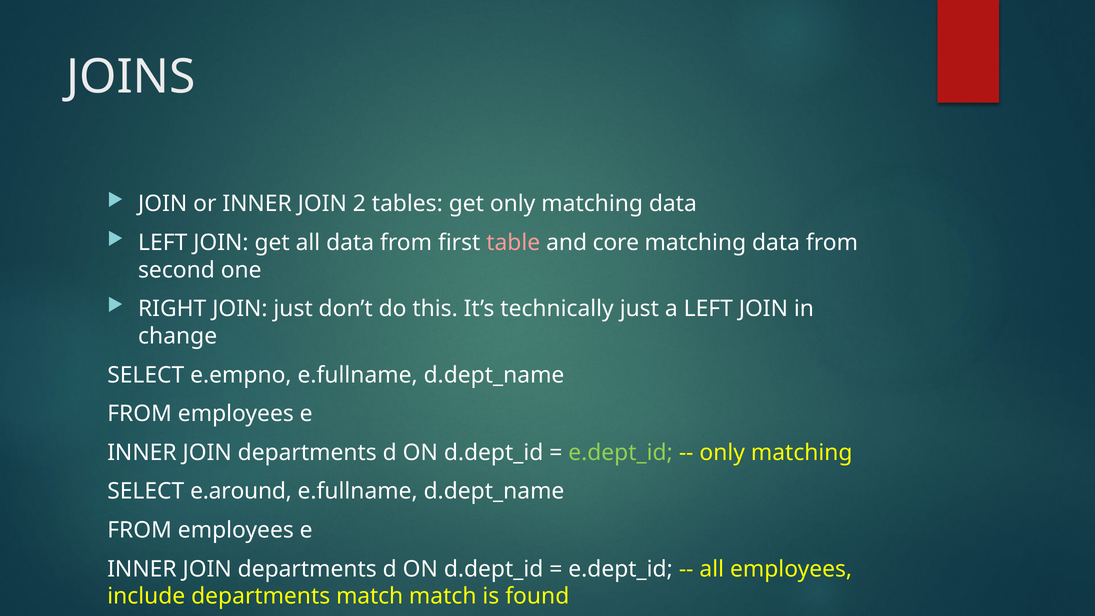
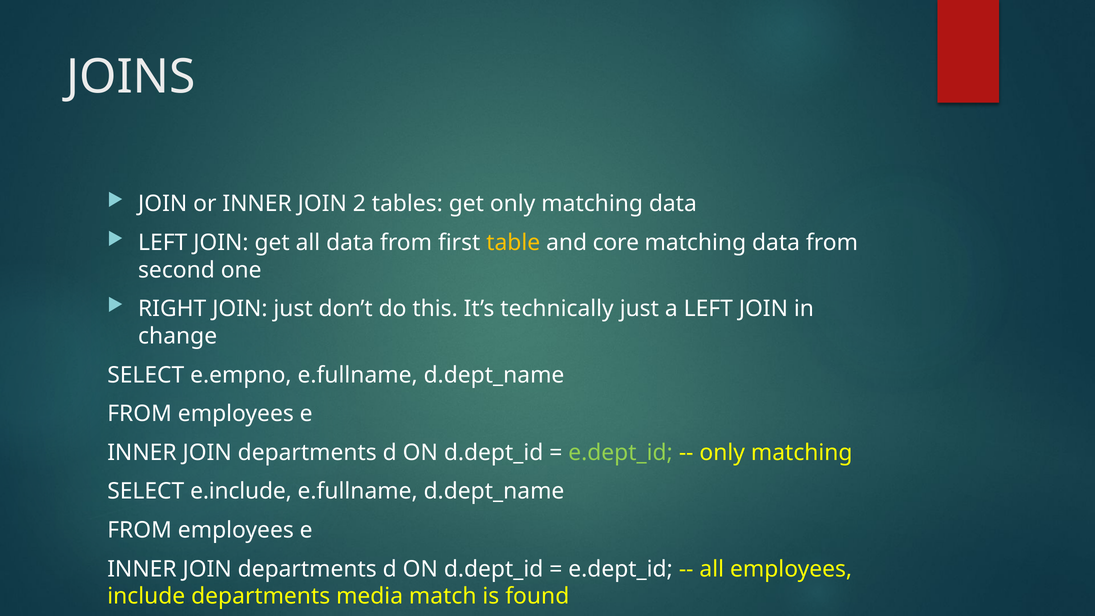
table colour: pink -> yellow
e.around: e.around -> e.include
departments match: match -> media
